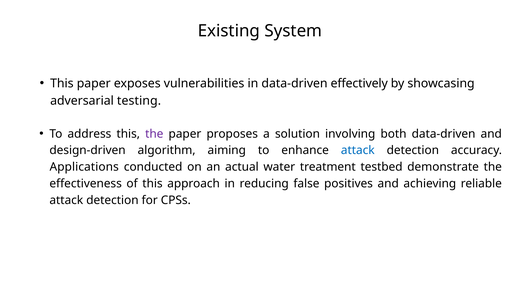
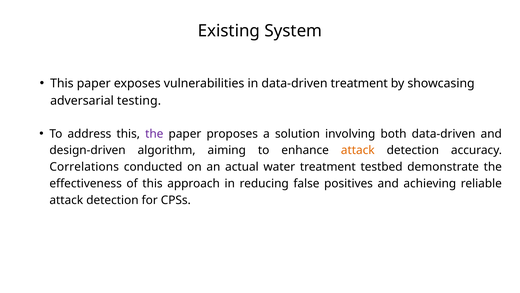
data-driven effectively: effectively -> treatment
attack at (358, 150) colour: blue -> orange
Applications: Applications -> Correlations
